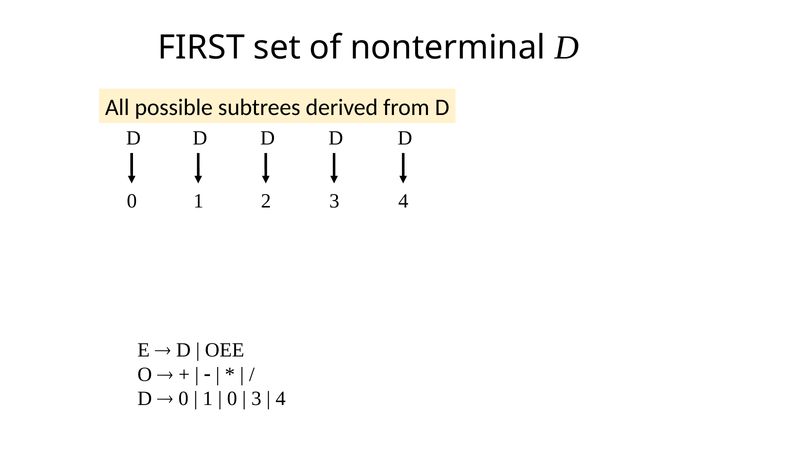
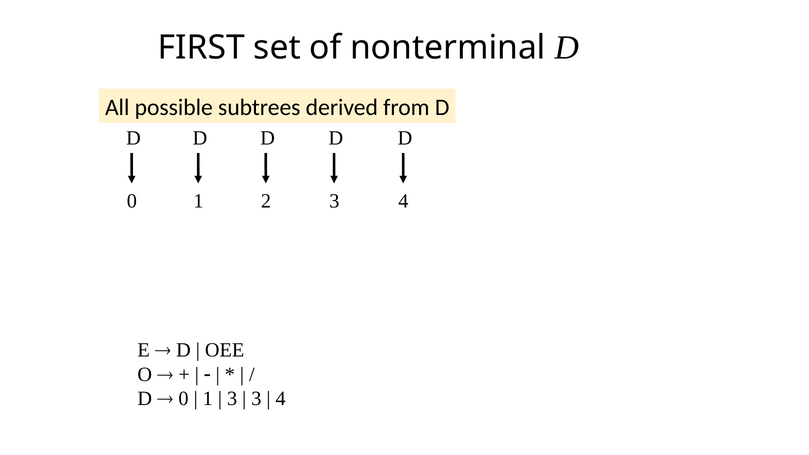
0 at (232, 399): 0 -> 3
